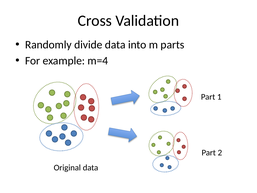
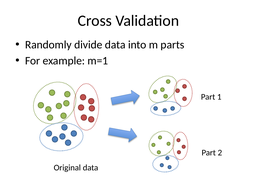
m=4: m=4 -> m=1
